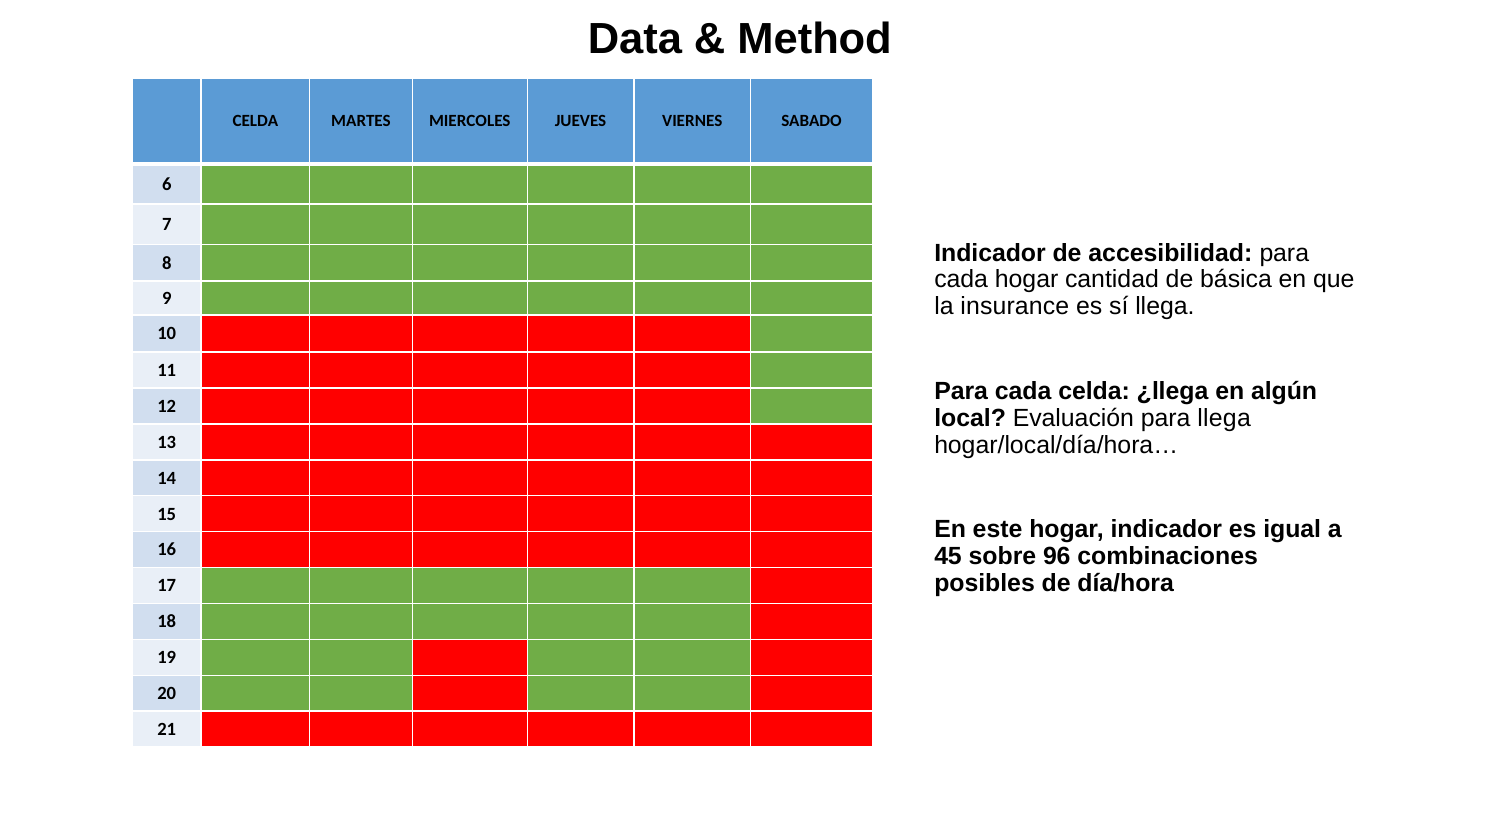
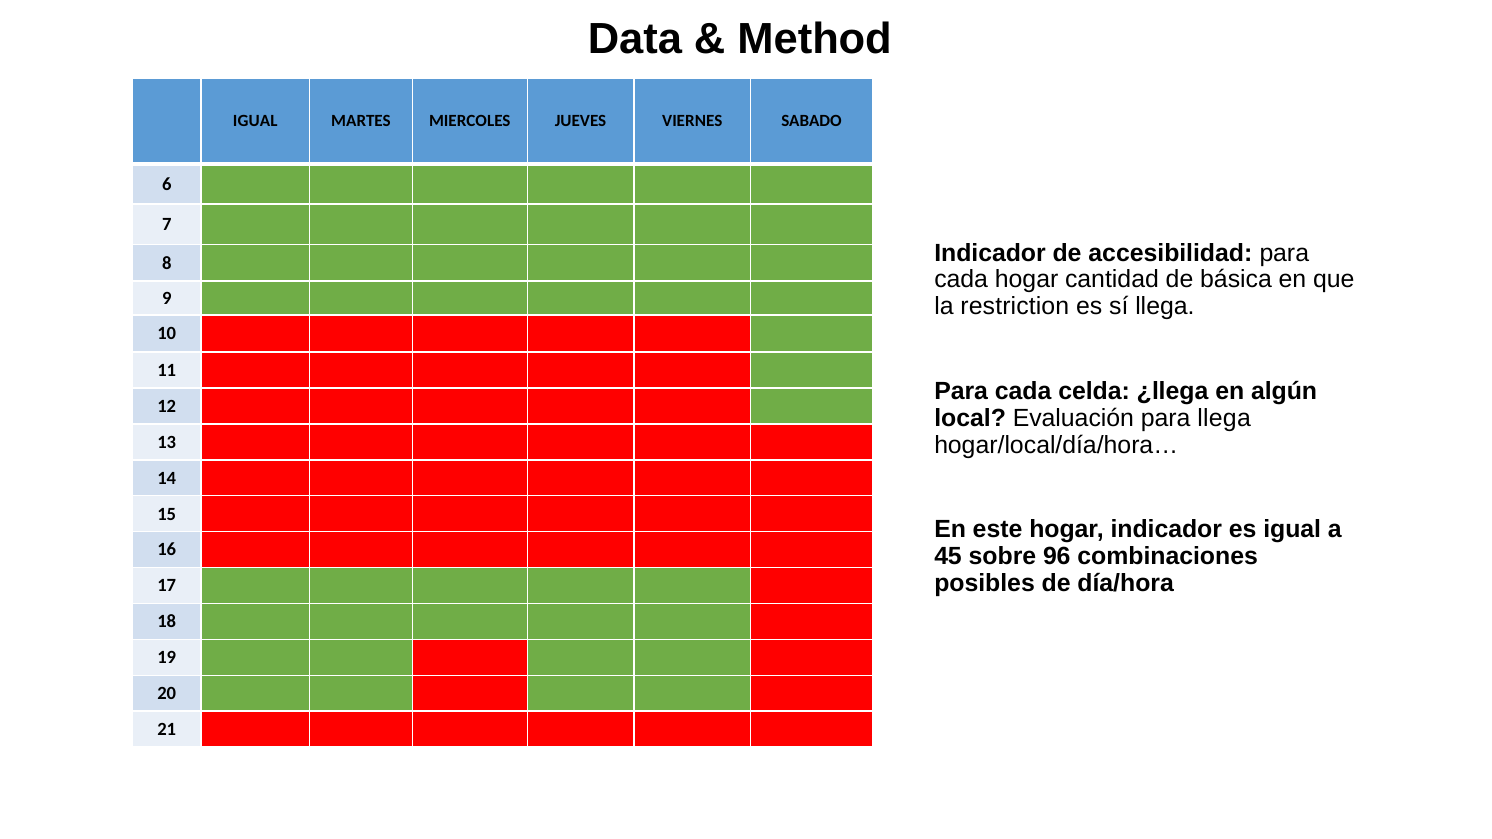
CELDA at (255, 121): CELDA -> IGUAL
insurance: insurance -> restriction
